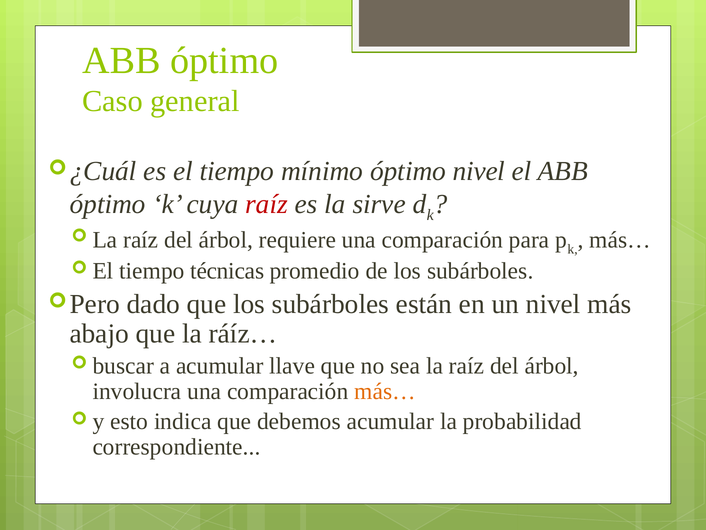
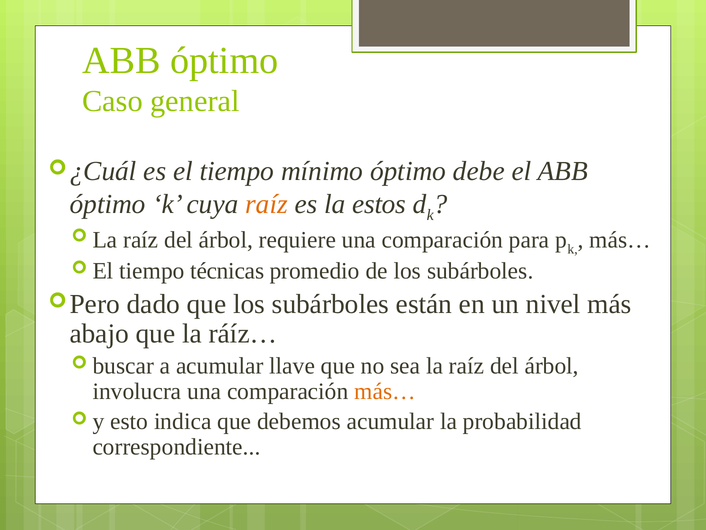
óptimo nivel: nivel -> debe
raíz at (267, 204) colour: red -> orange
sirve: sirve -> estos
